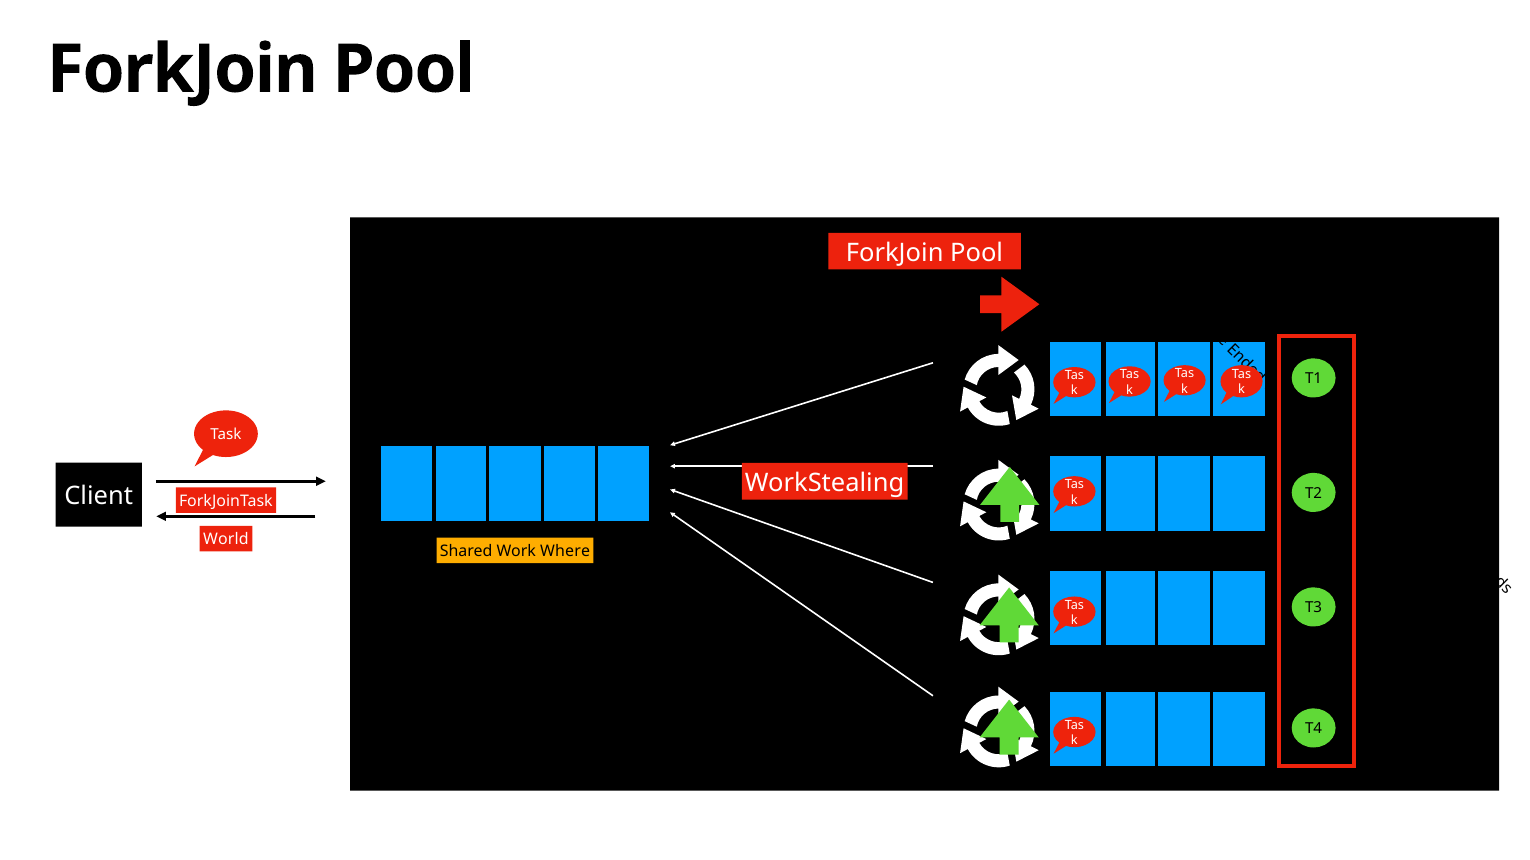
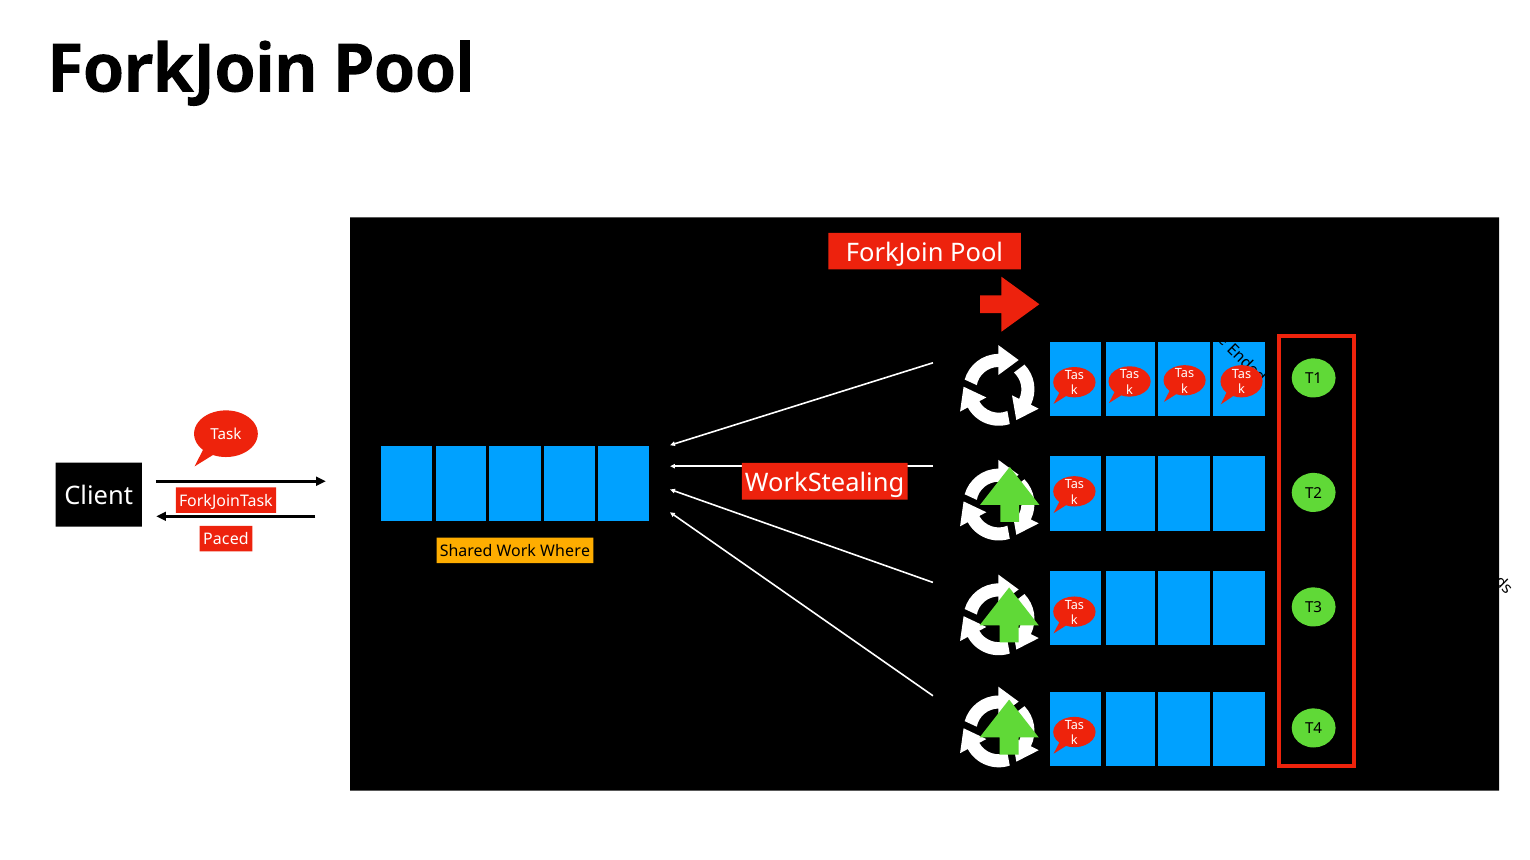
World: World -> Paced
